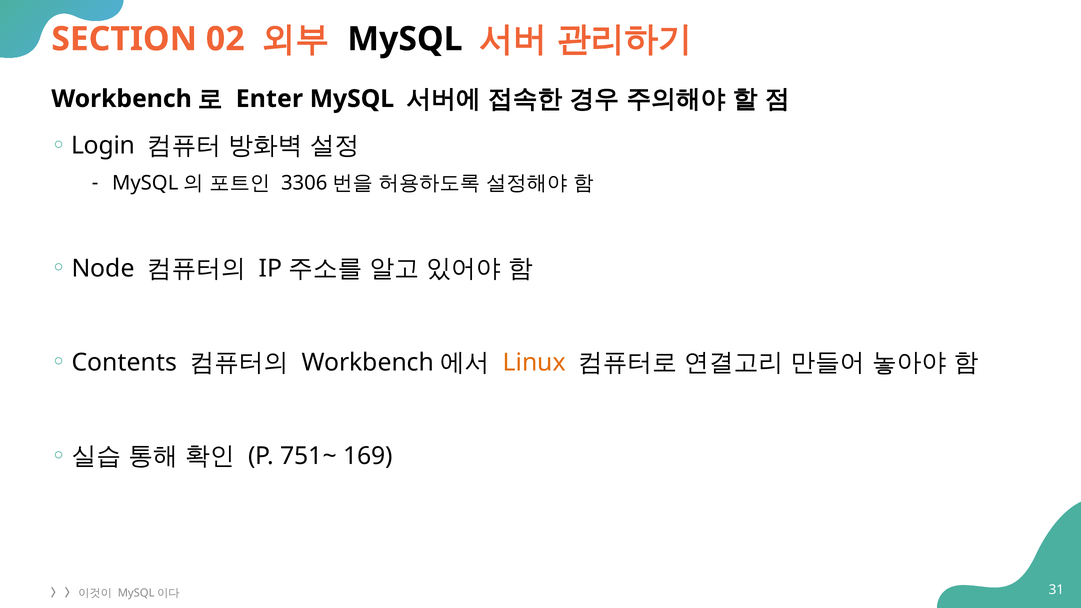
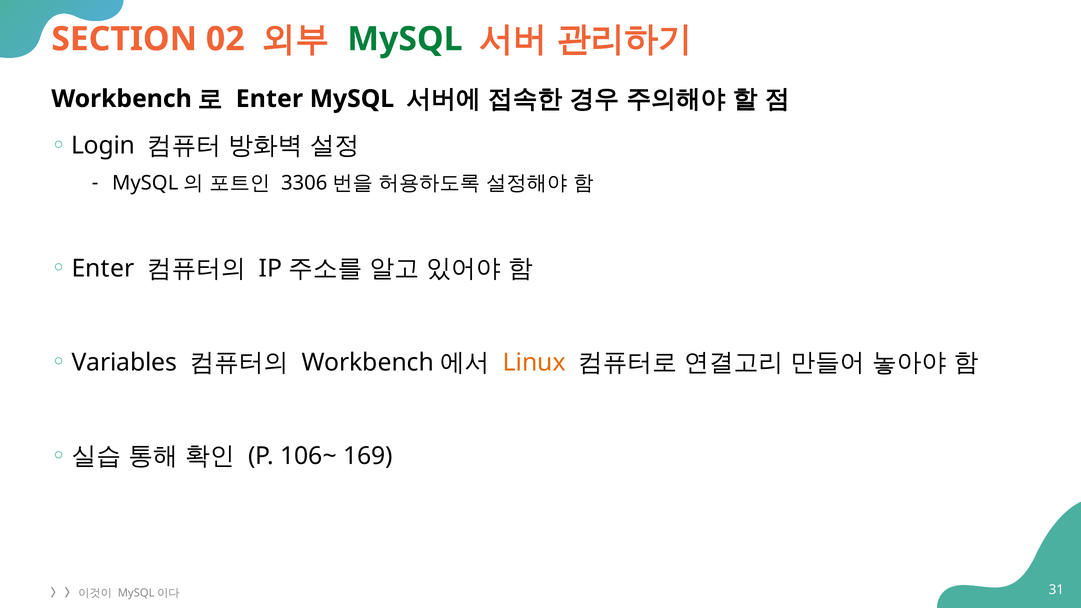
MySQL at (405, 39) colour: black -> green
Node at (103, 269): Node -> Enter
Contents: Contents -> Variables
751~: 751~ -> 106~
